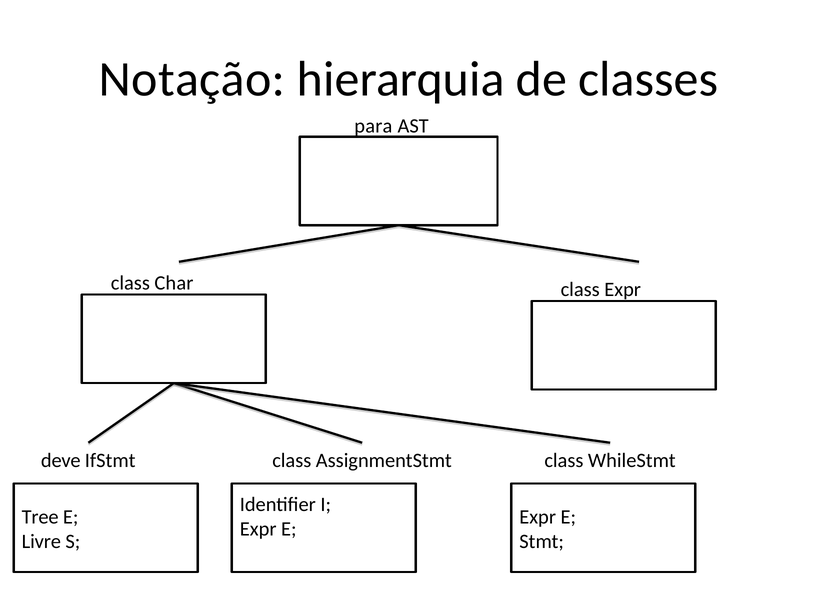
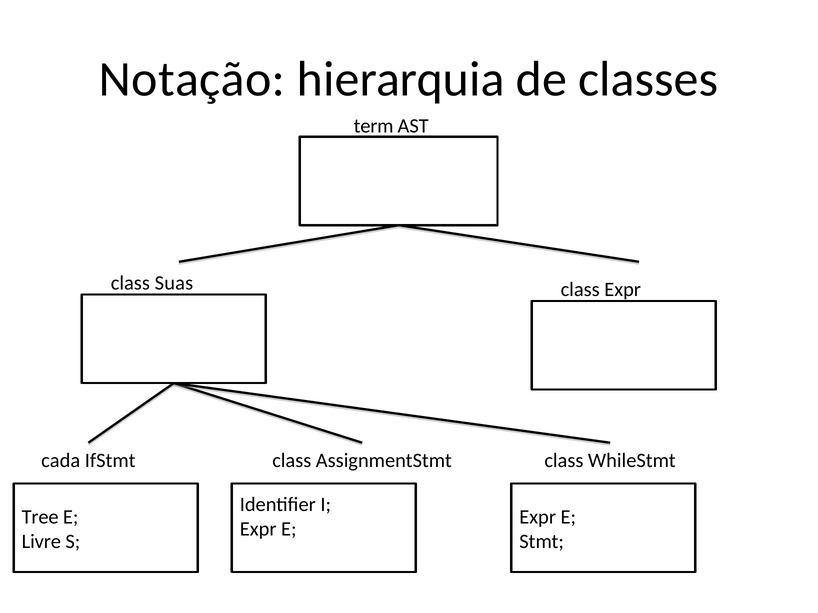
para: para -> term
Char: Char -> Suas
deve: deve -> cada
